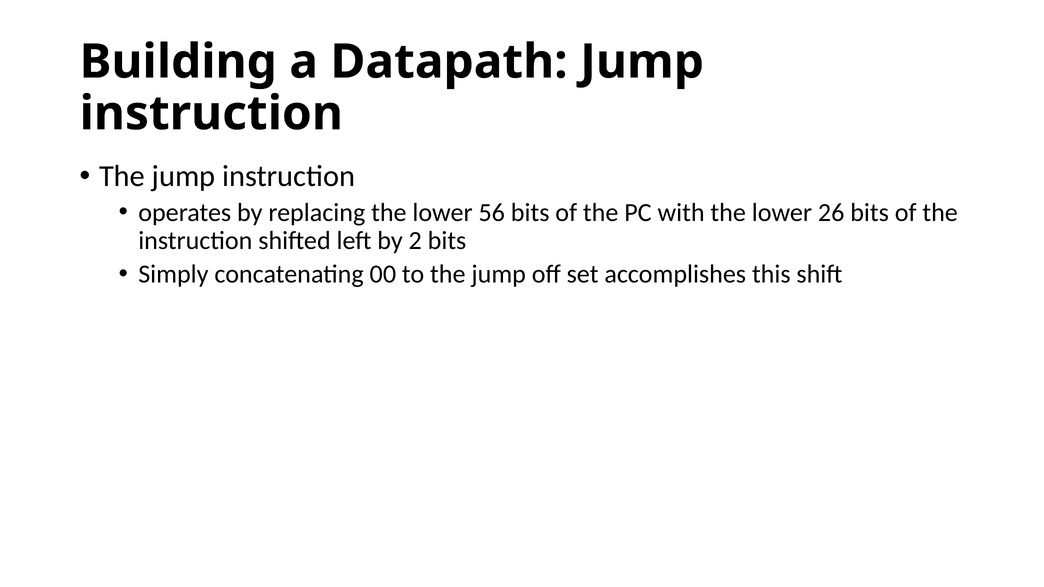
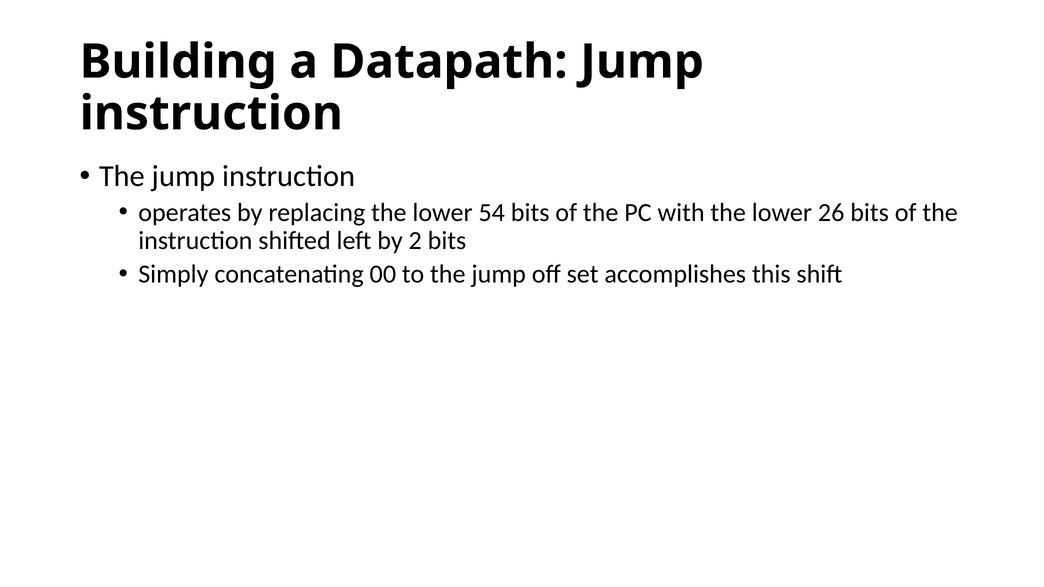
56: 56 -> 54
